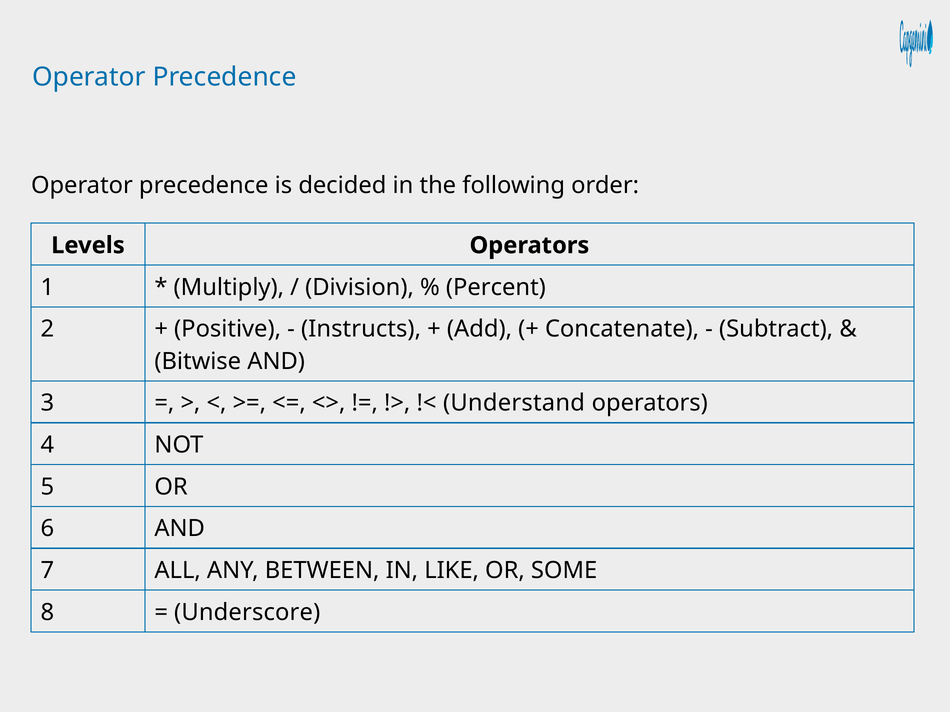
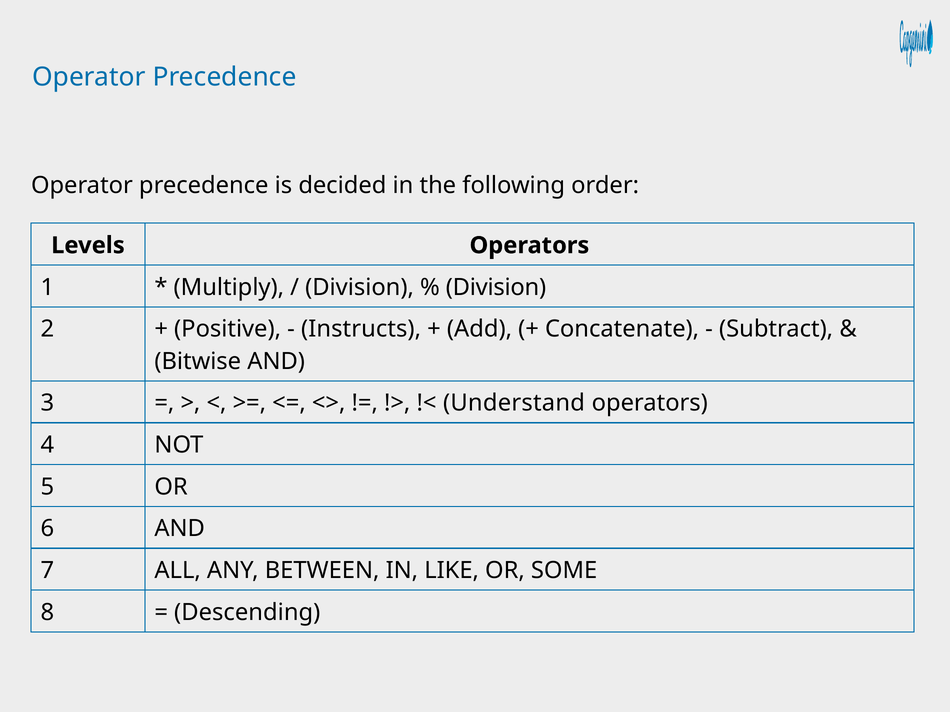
Percent at (496, 287): Percent -> Division
Underscore: Underscore -> Descending
